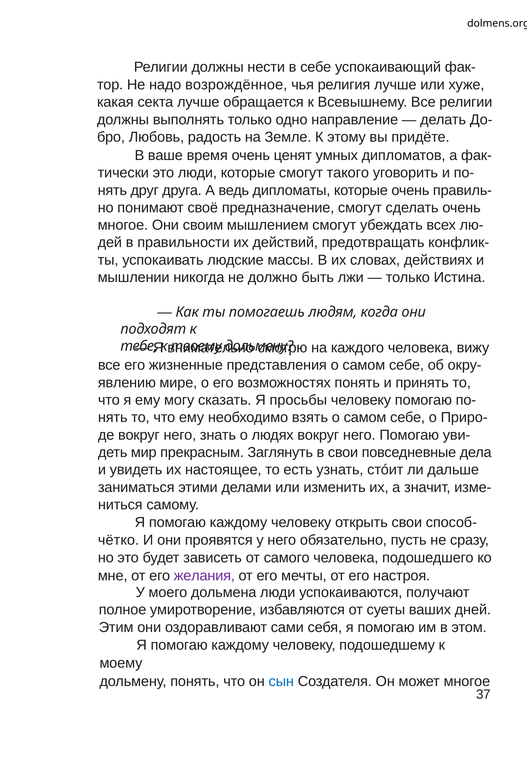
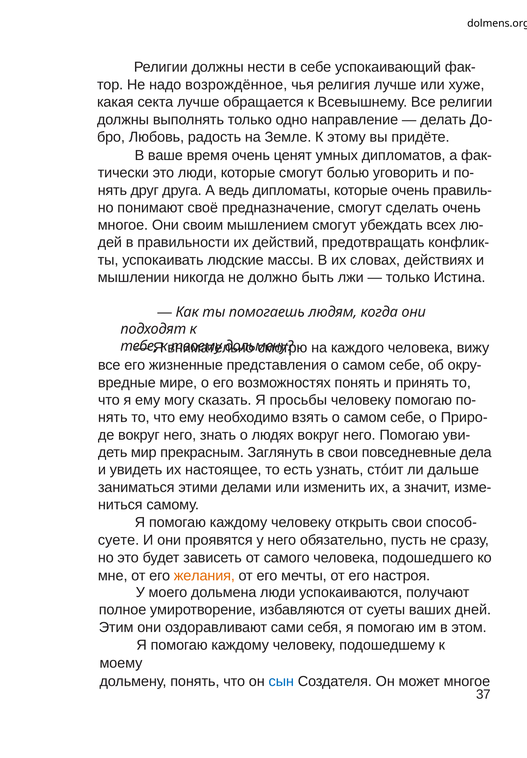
такого: такого -> болью
явлению: явлению -> вредные
чётко: чётко -> суете
желания colour: purple -> orange
